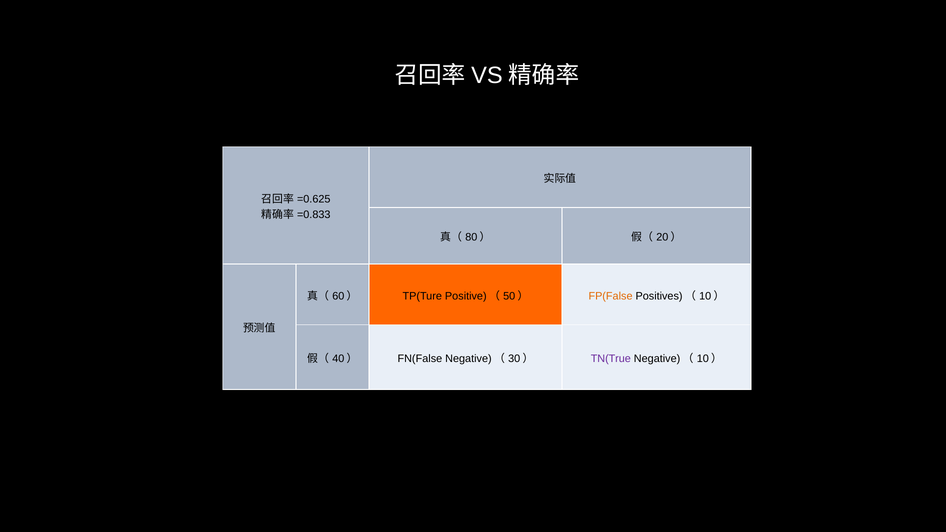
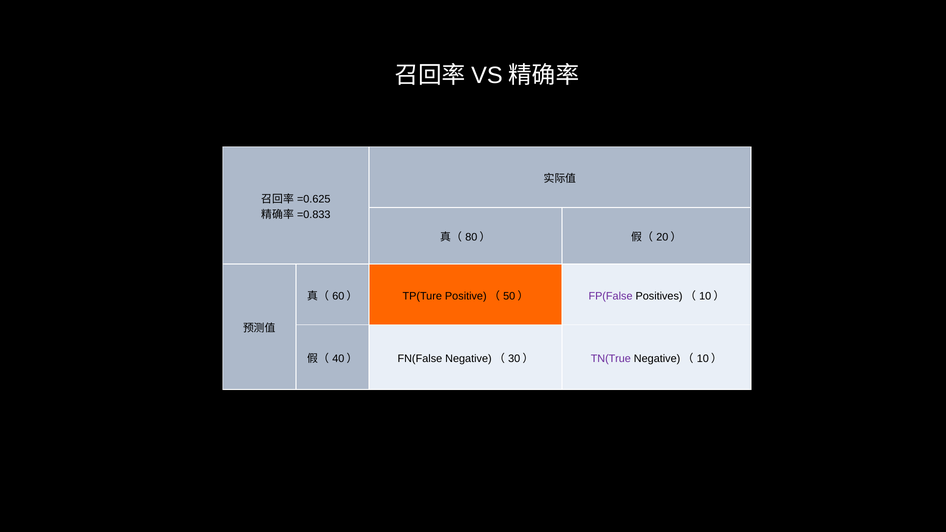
FP(False colour: orange -> purple
